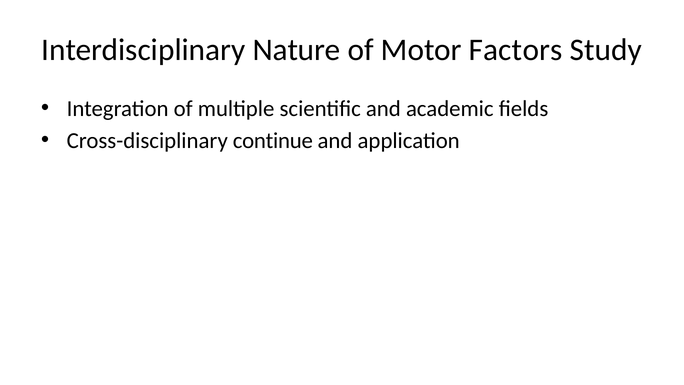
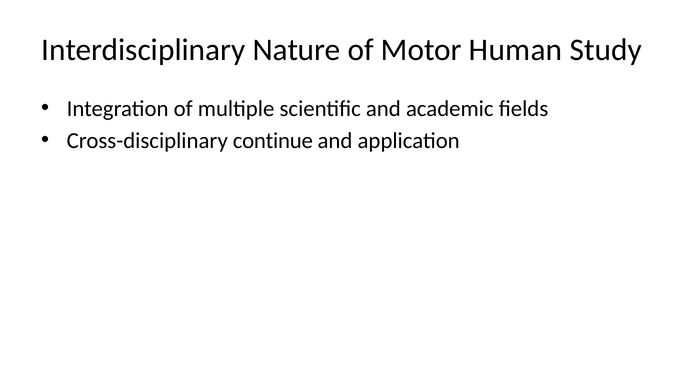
Factors: Factors -> Human
